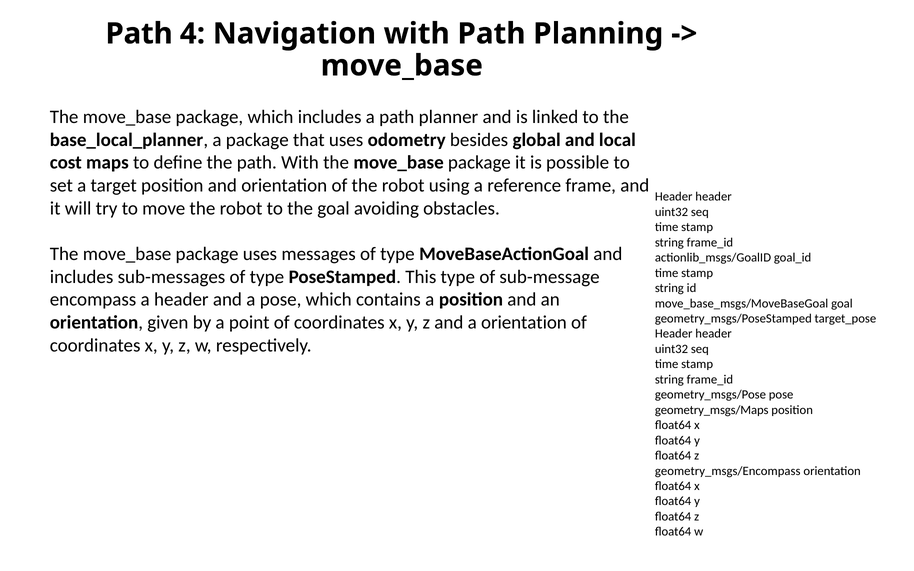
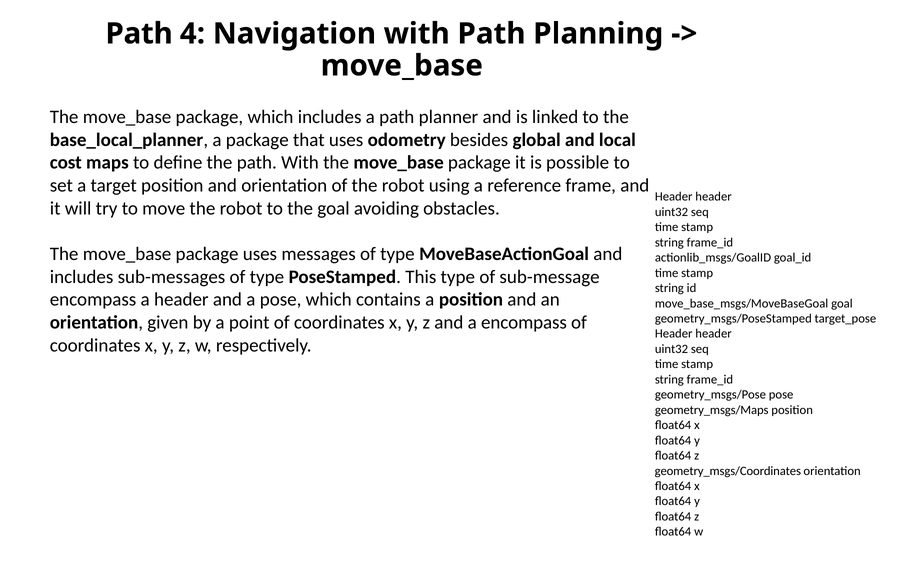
a orientation: orientation -> encompass
geometry_msgs/Encompass: geometry_msgs/Encompass -> geometry_msgs/Coordinates
